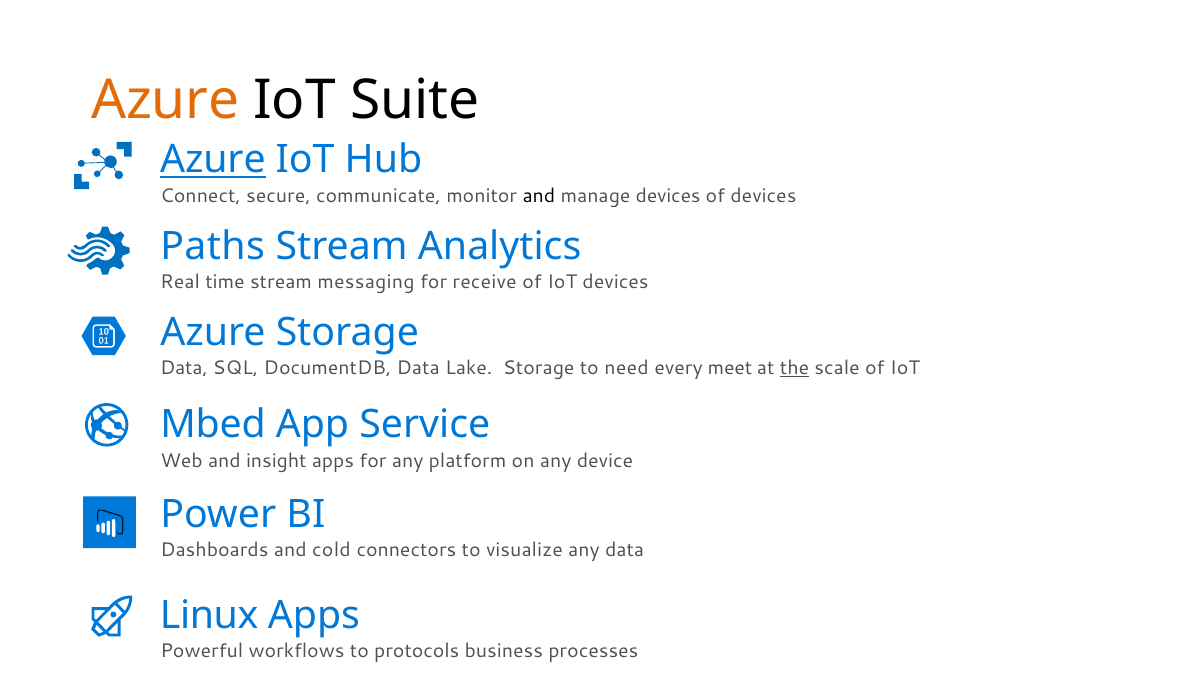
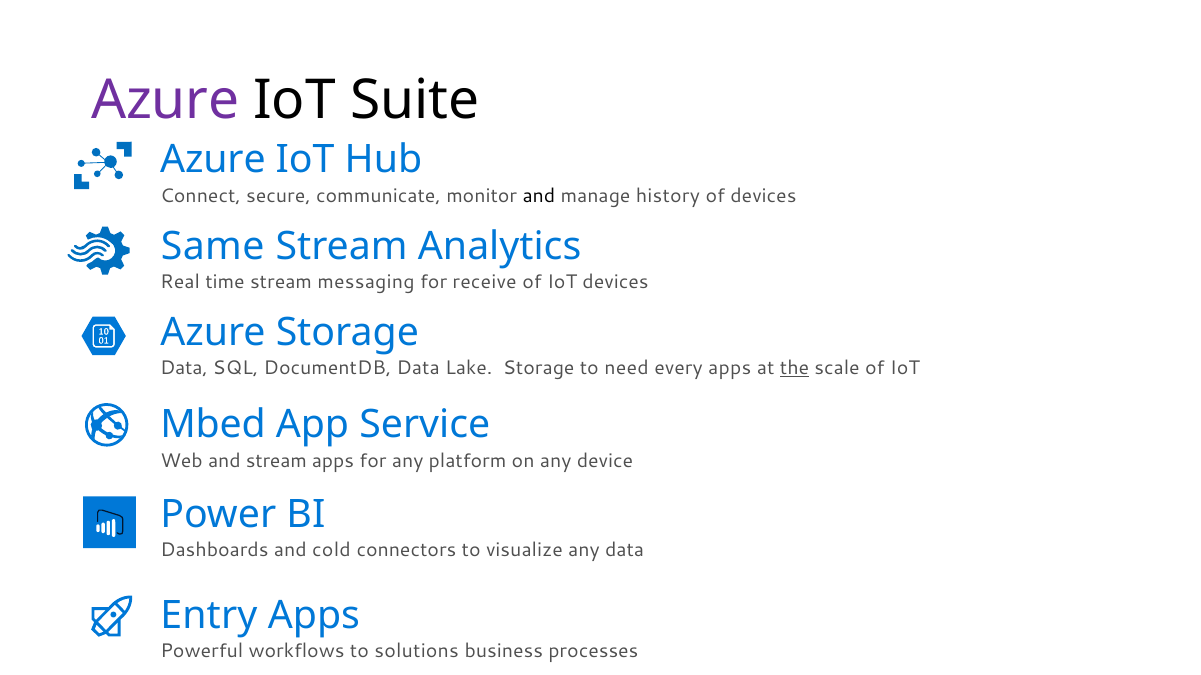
Azure at (165, 101) colour: orange -> purple
Azure at (213, 160) underline: present -> none
manage devices: devices -> history
Paths: Paths -> Same
every meet: meet -> apps
and insight: insight -> stream
Linux: Linux -> Entry
protocols: protocols -> solutions
